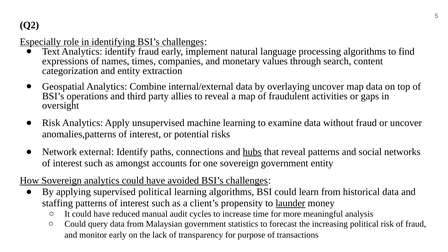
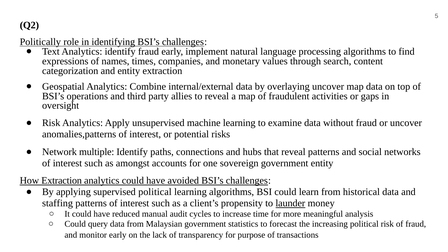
Especially: Especially -> Politically
external: external -> multiple
hubs underline: present -> none
How Sovereign: Sovereign -> Extraction
